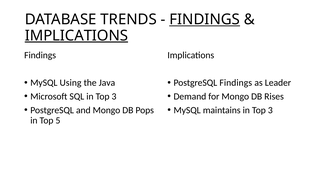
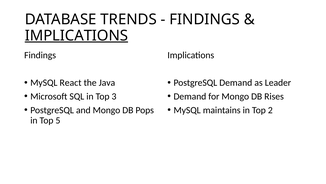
FINDINGS at (205, 19) underline: present -> none
Using: Using -> React
PostgreSQL Findings: Findings -> Demand
maintains in Top 3: 3 -> 2
